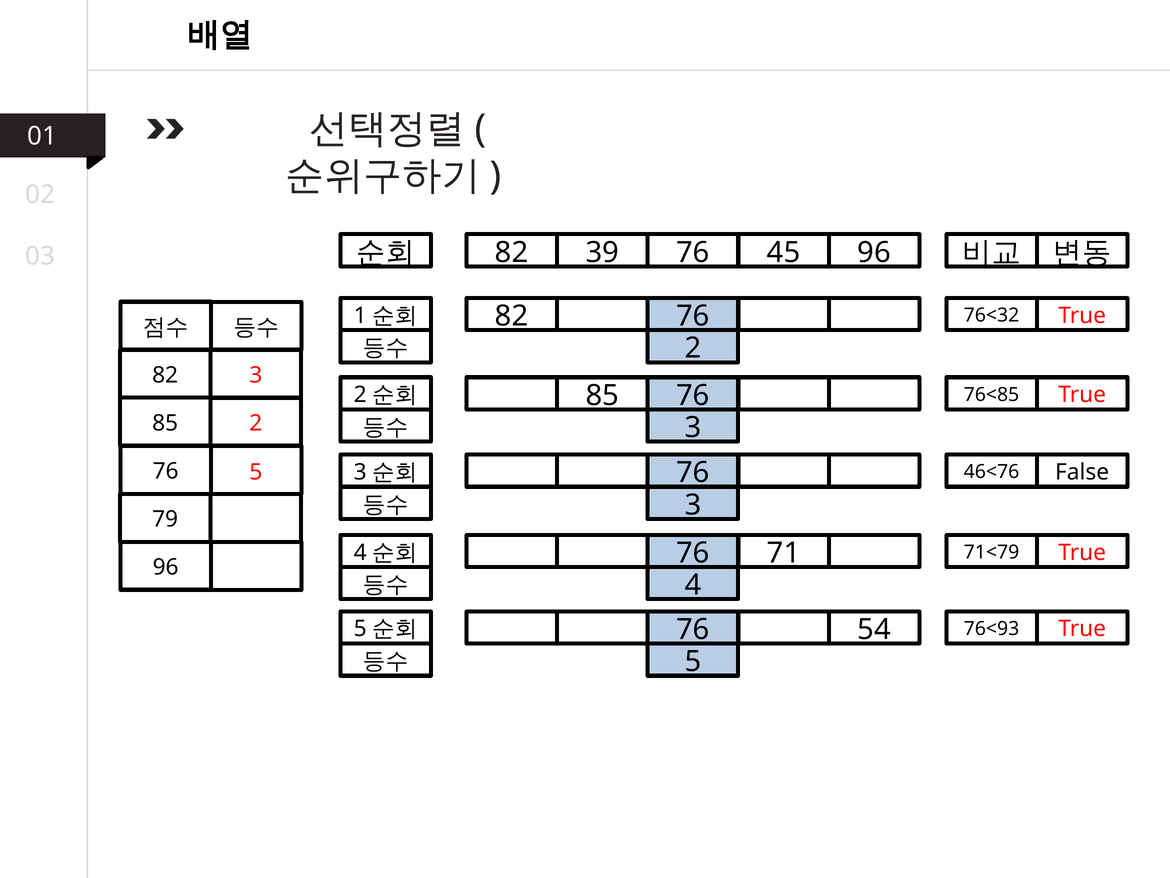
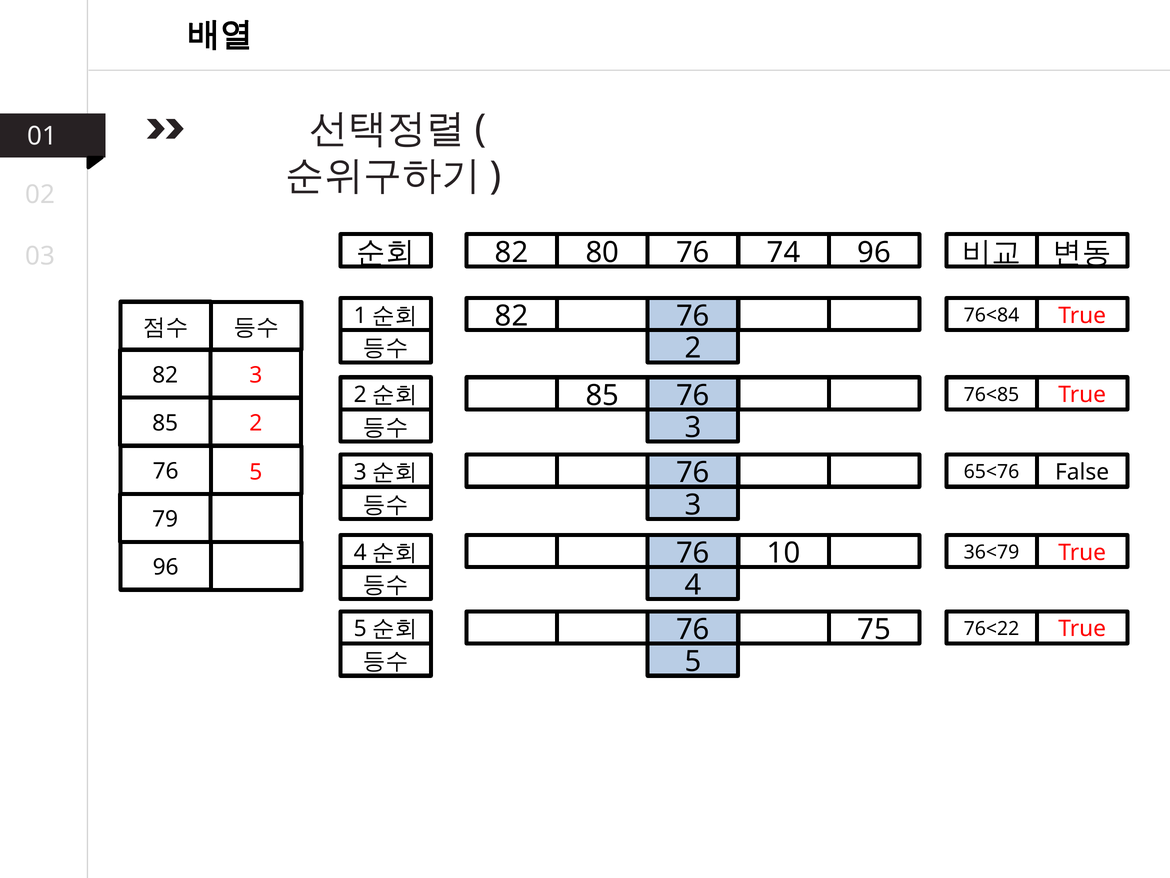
39: 39 -> 80
45: 45 -> 74
76<32: 76<32 -> 76<84
46<76: 46<76 -> 65<76
71<79: 71<79 -> 36<79
71: 71 -> 10
76<93: 76<93 -> 76<22
54: 54 -> 75
